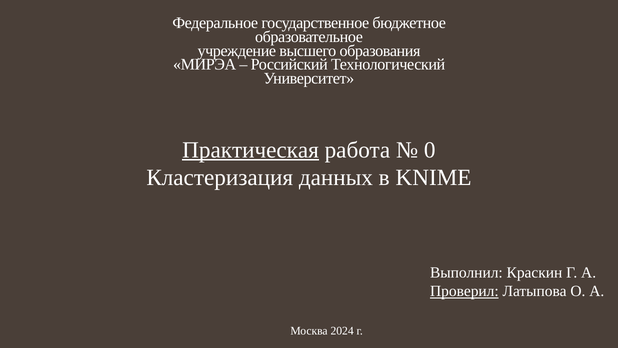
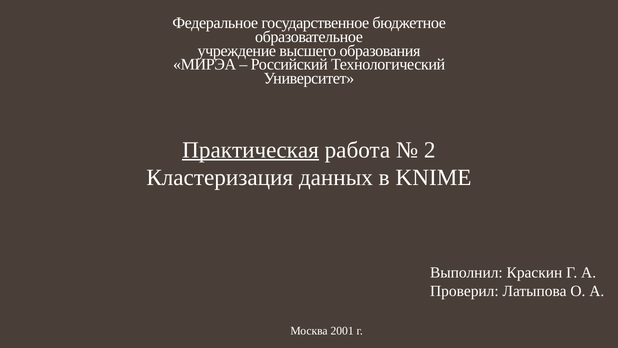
0: 0 -> 2
Проверил underline: present -> none
2024: 2024 -> 2001
